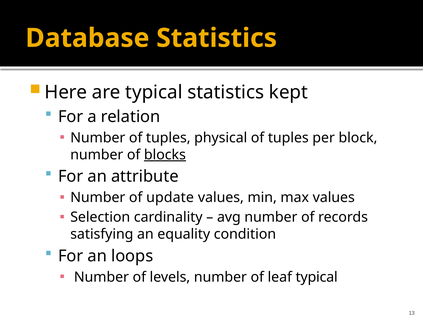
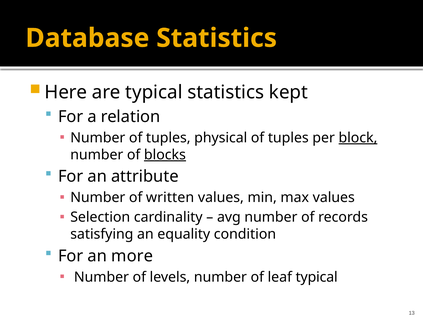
block underline: none -> present
update: update -> written
loops: loops -> more
